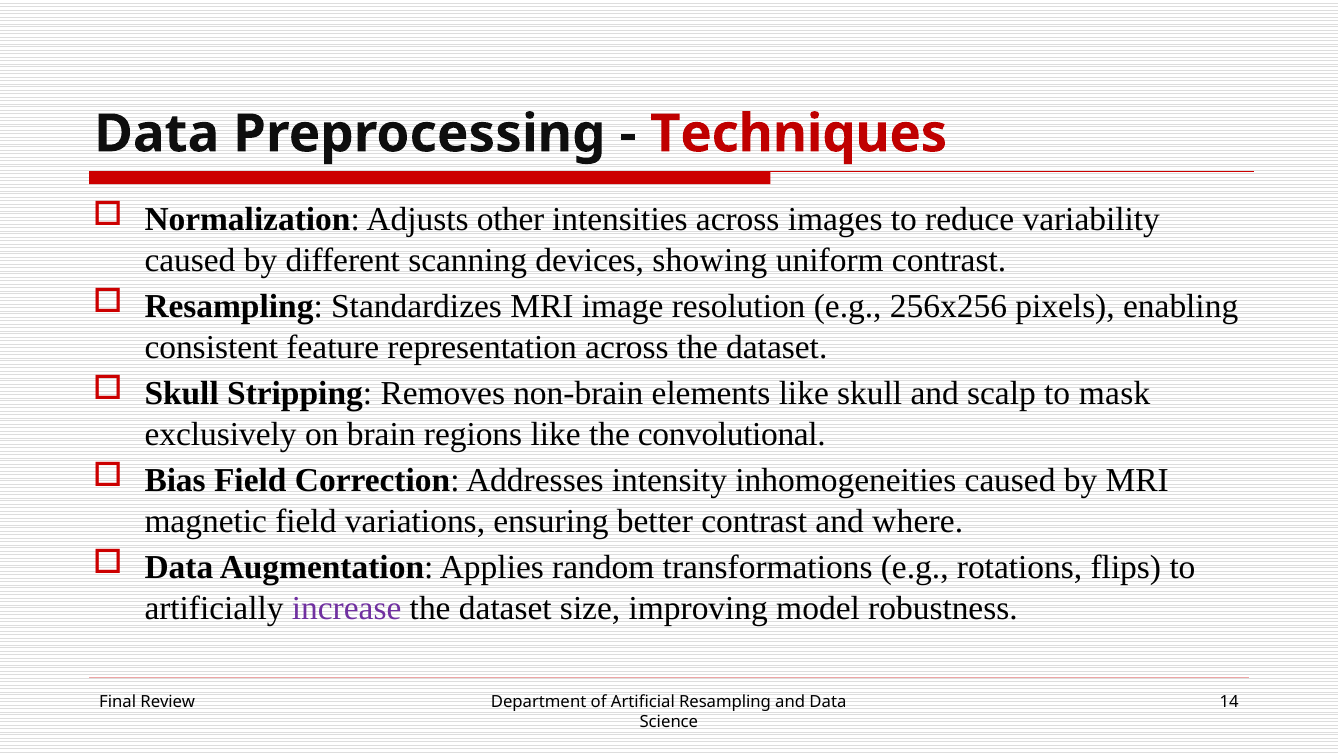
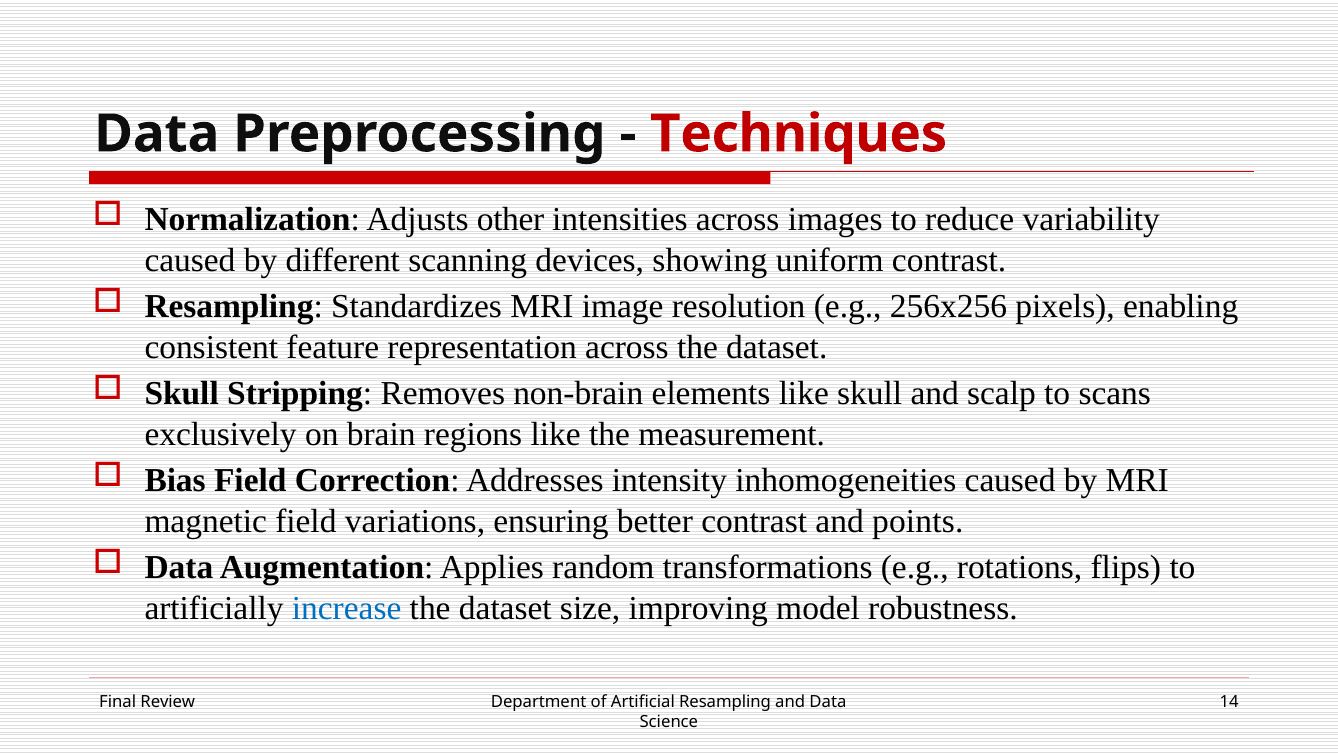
mask: mask -> scans
convolutional: convolutional -> measurement
where: where -> points
increase colour: purple -> blue
